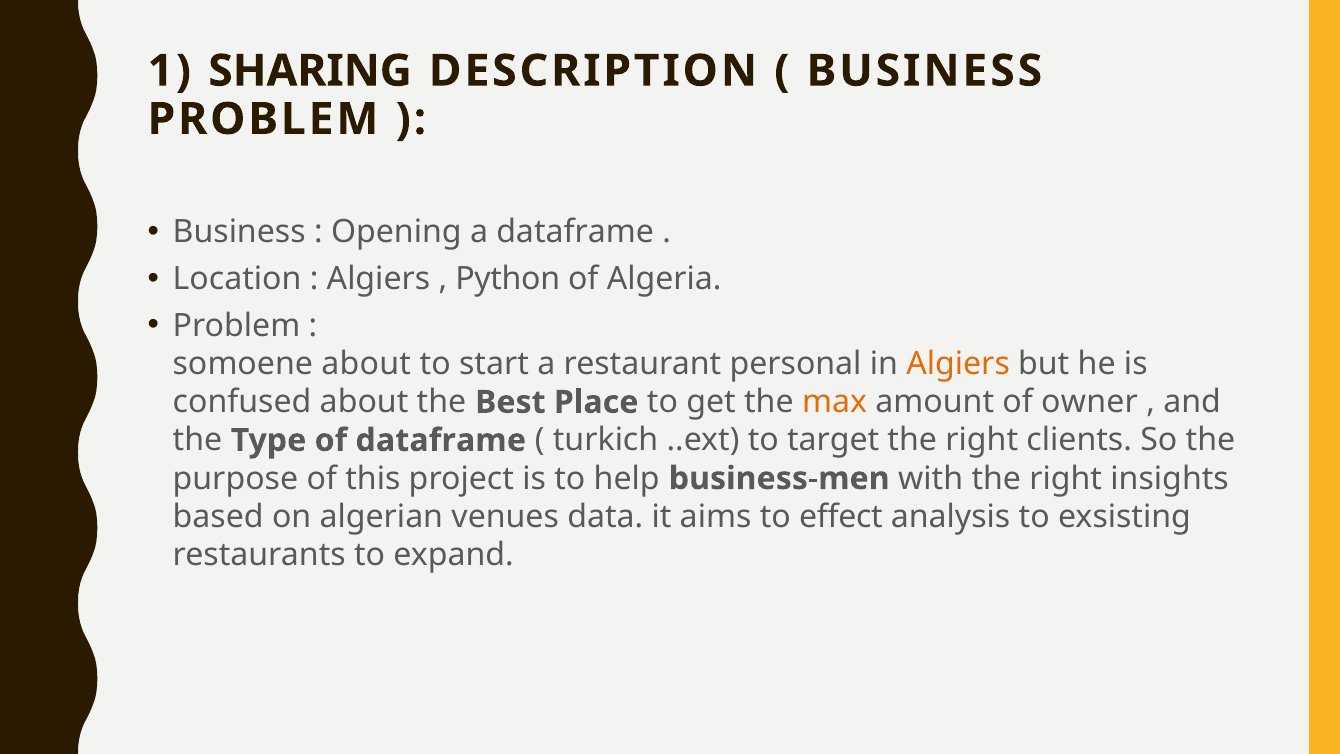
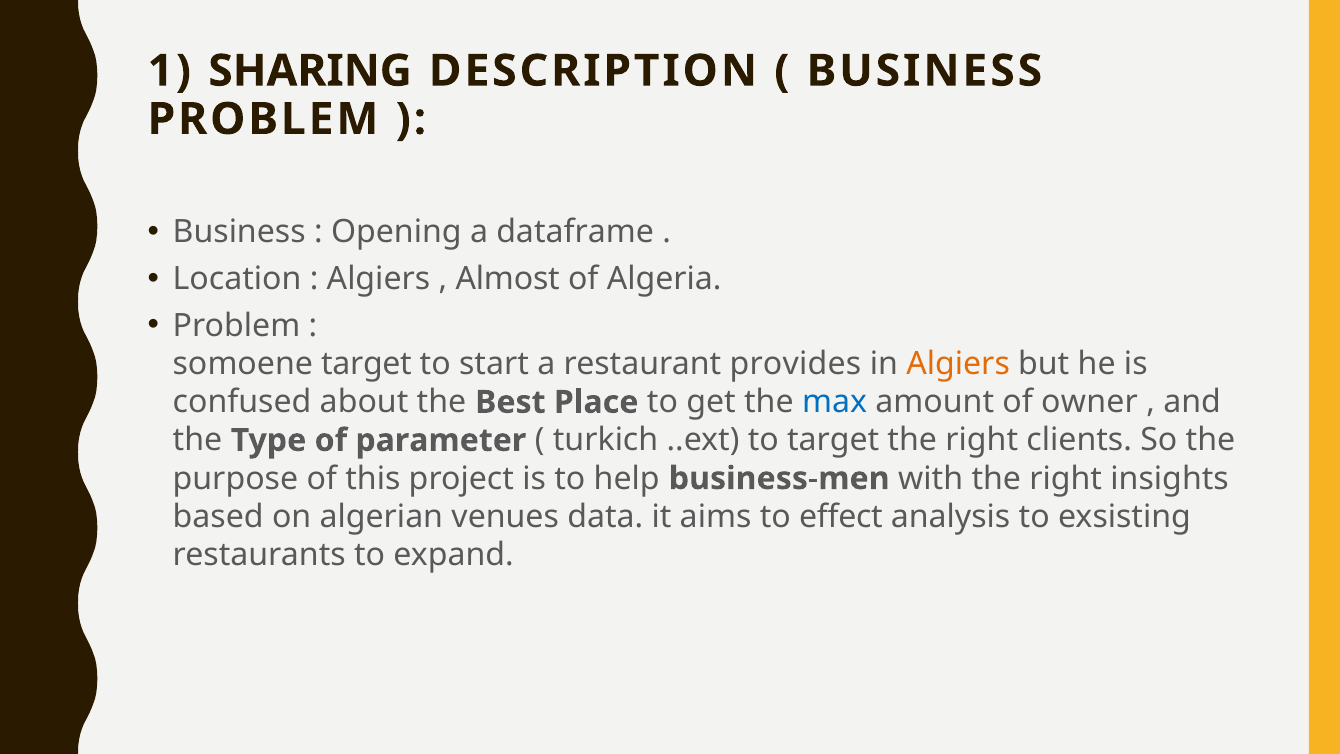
Python: Python -> Almost
somoene about: about -> target
personal: personal -> provides
max colour: orange -> blue
of dataframe: dataframe -> parameter
